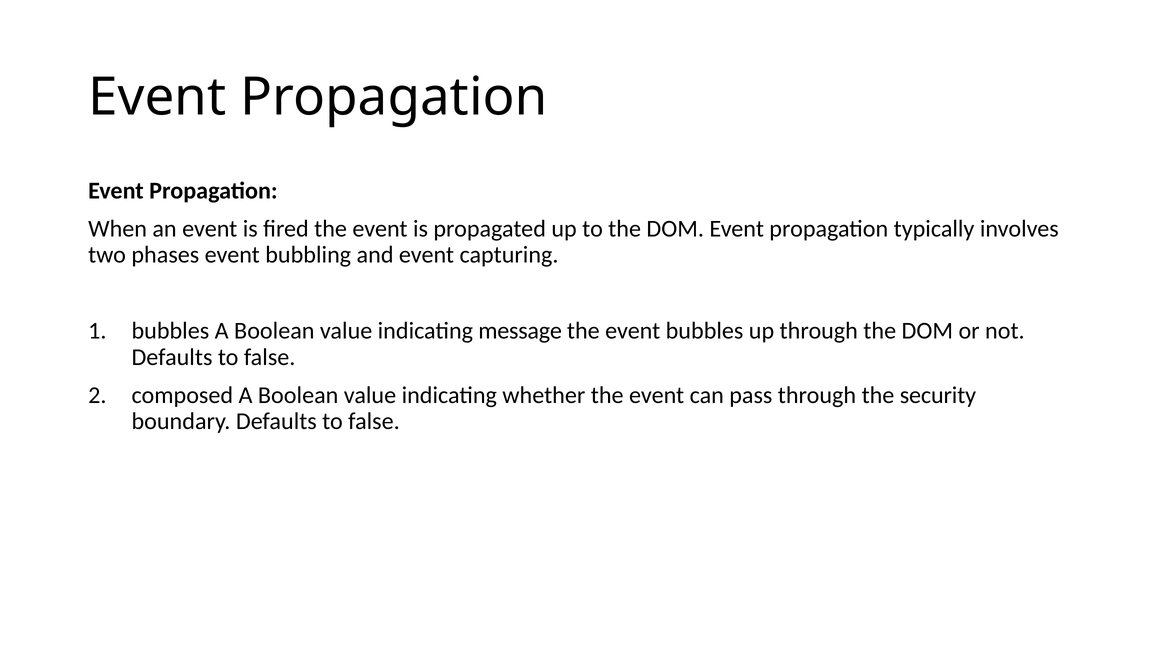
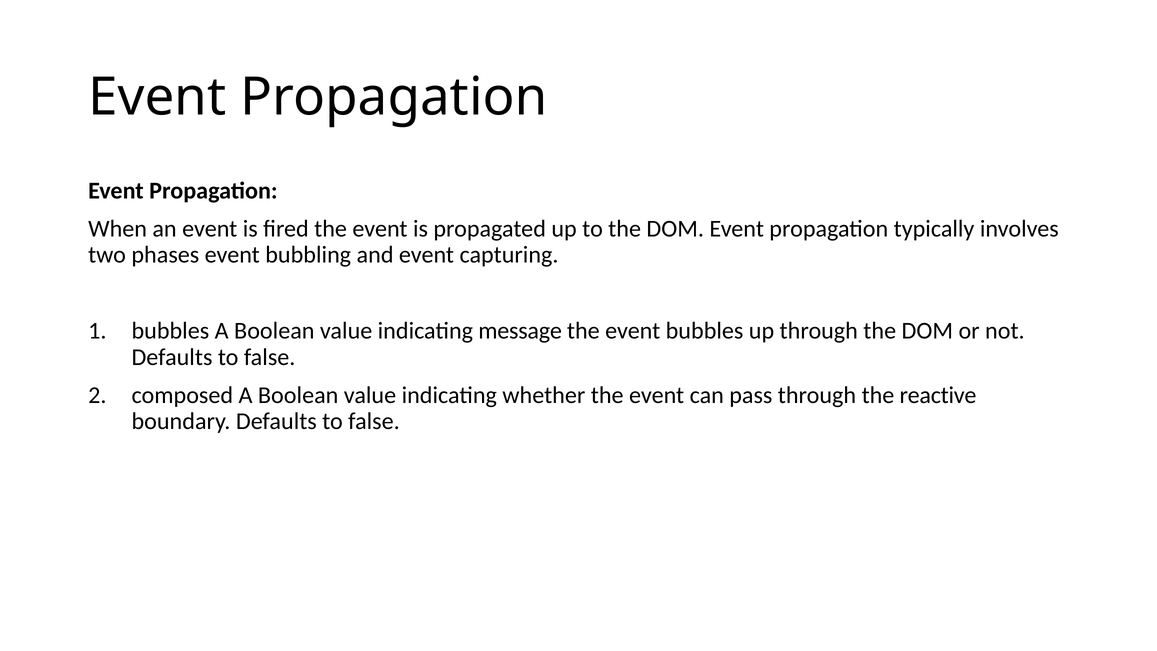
security: security -> reactive
